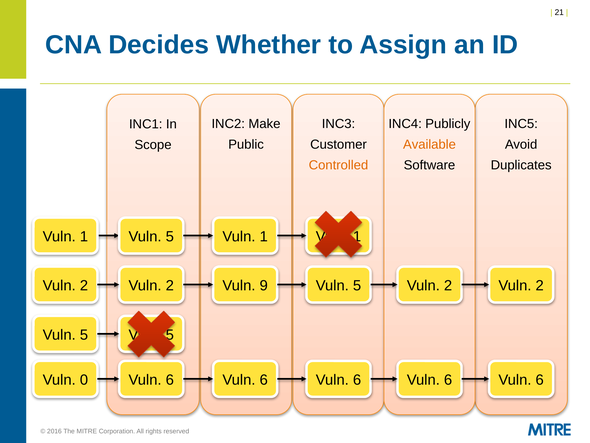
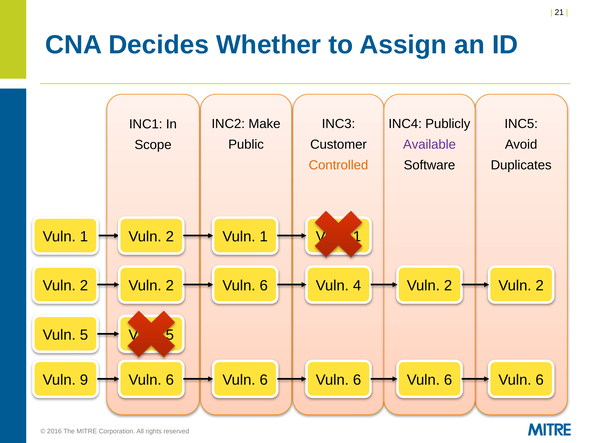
Available colour: orange -> purple
5 at (170, 236): 5 -> 2
9 at (264, 285): 9 -> 6
5 at (357, 285): 5 -> 4
0: 0 -> 9
